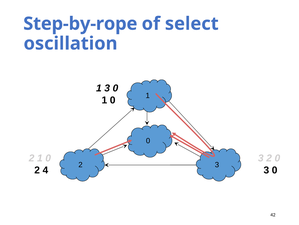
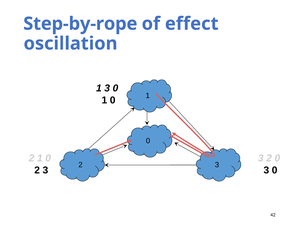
select: select -> effect
4 at (45, 170): 4 -> 3
